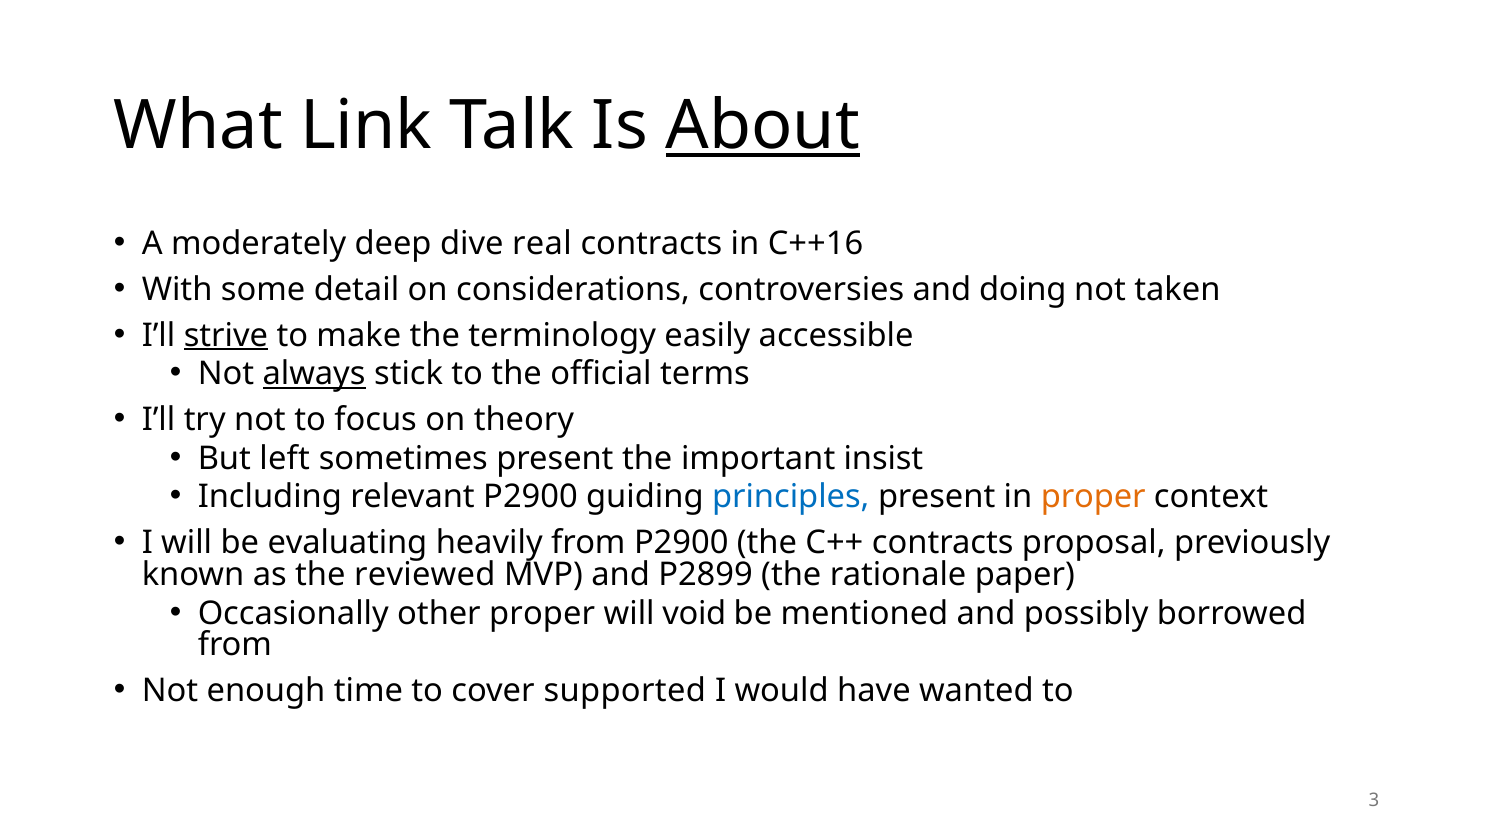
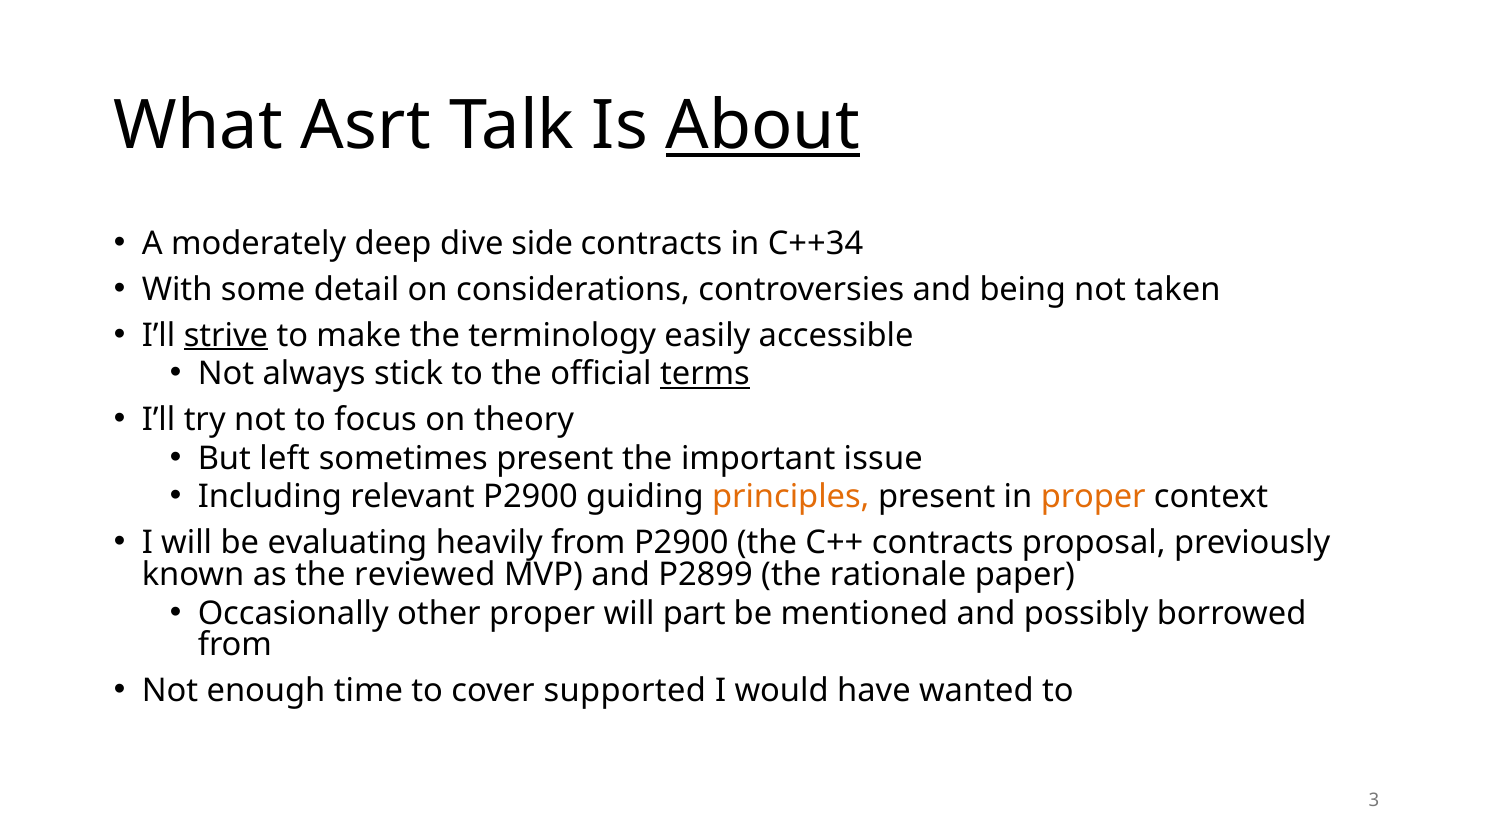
Link: Link -> Asrt
real: real -> side
C++16: C++16 -> C++34
doing: doing -> being
always underline: present -> none
terms underline: none -> present
insist: insist -> issue
principles colour: blue -> orange
void: void -> part
